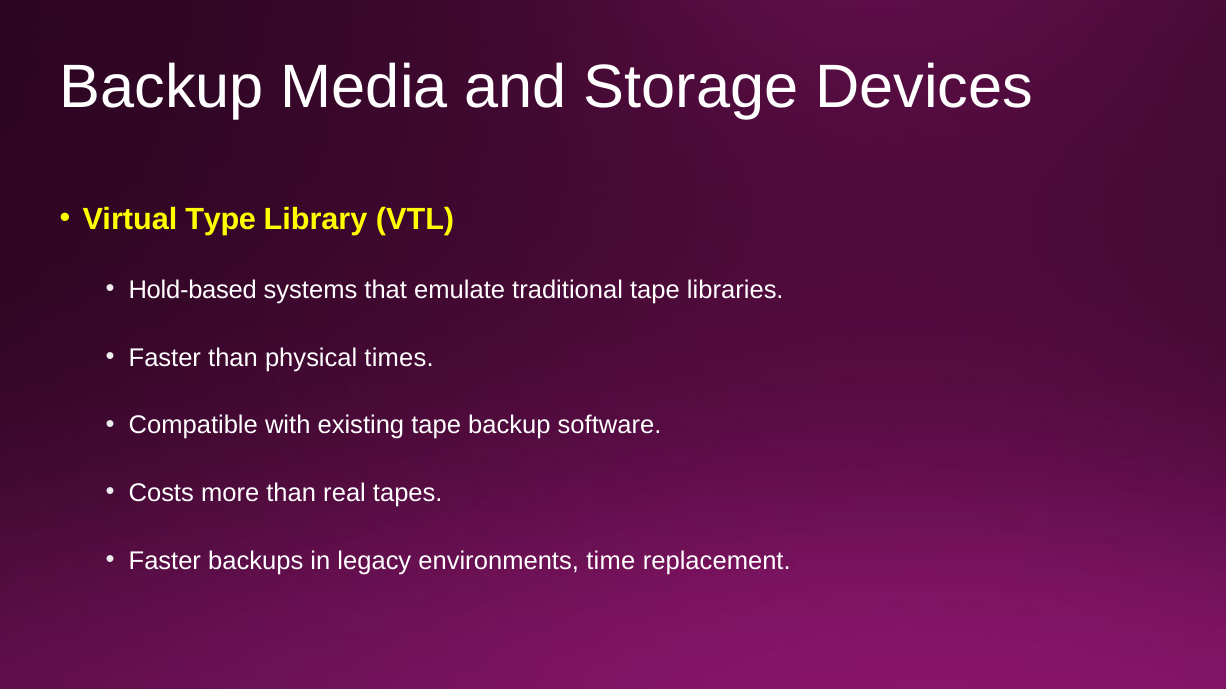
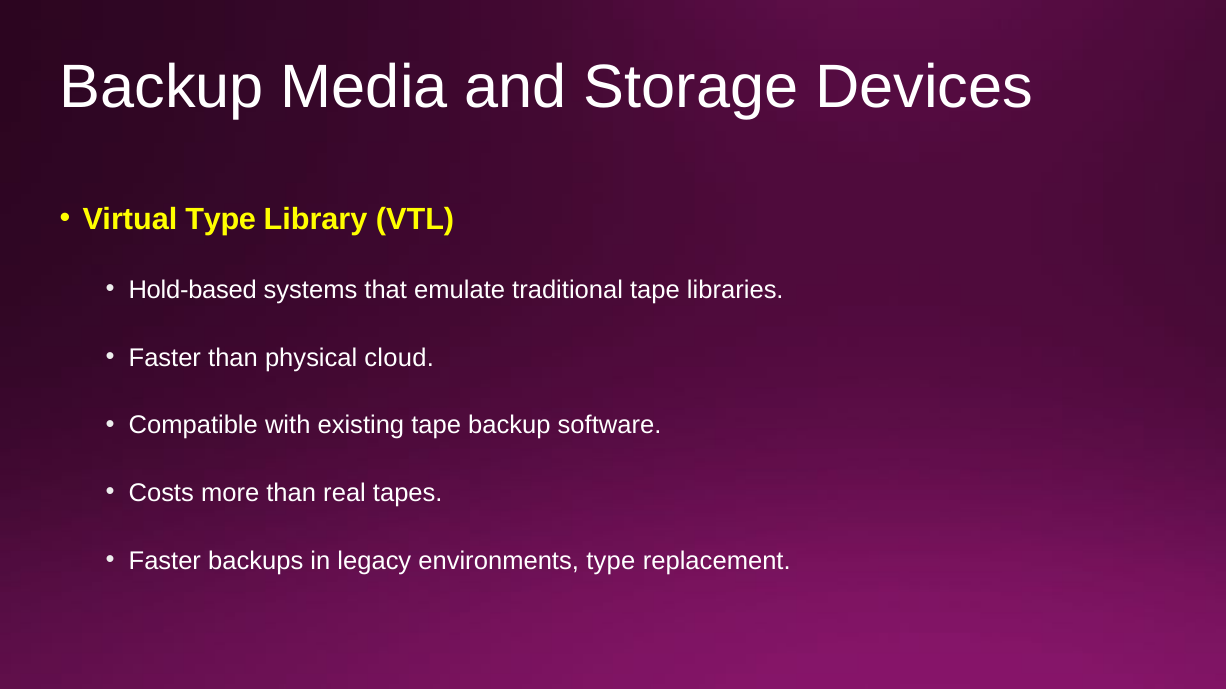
times: times -> cloud
environments time: time -> type
